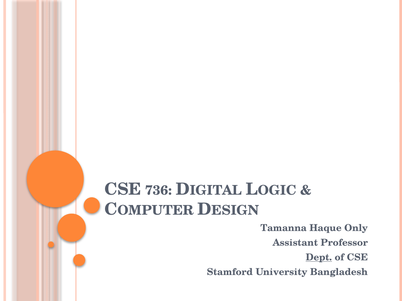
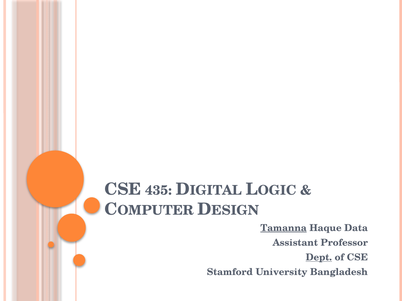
736: 736 -> 435
Tamanna underline: none -> present
Only: Only -> Data
